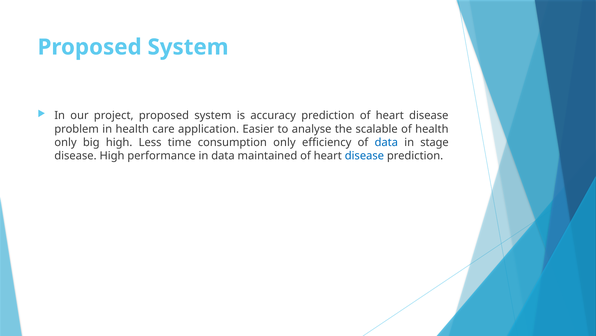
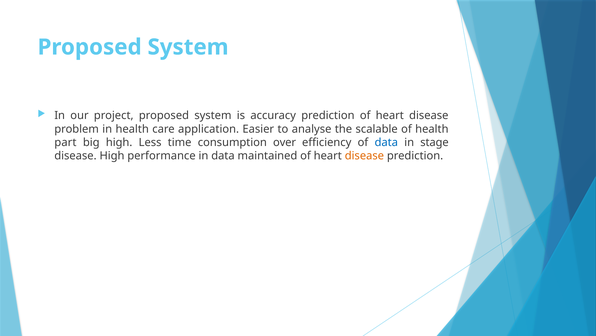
only at (65, 142): only -> part
consumption only: only -> over
disease at (364, 156) colour: blue -> orange
